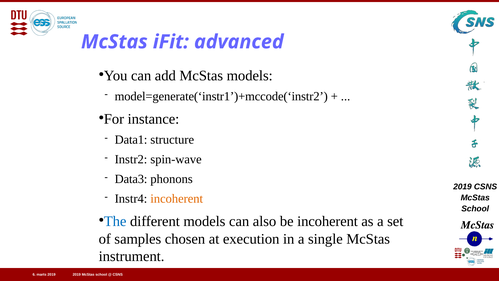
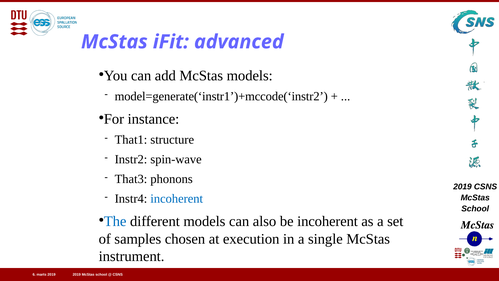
Data1: Data1 -> That1
Data3: Data3 -> That3
incoherent at (177, 199) colour: orange -> blue
